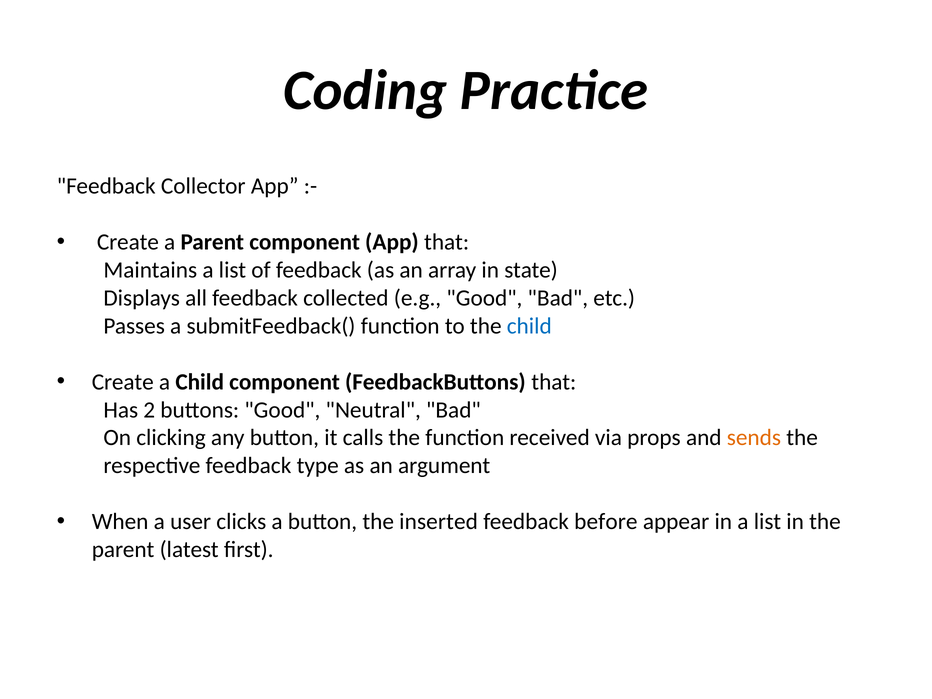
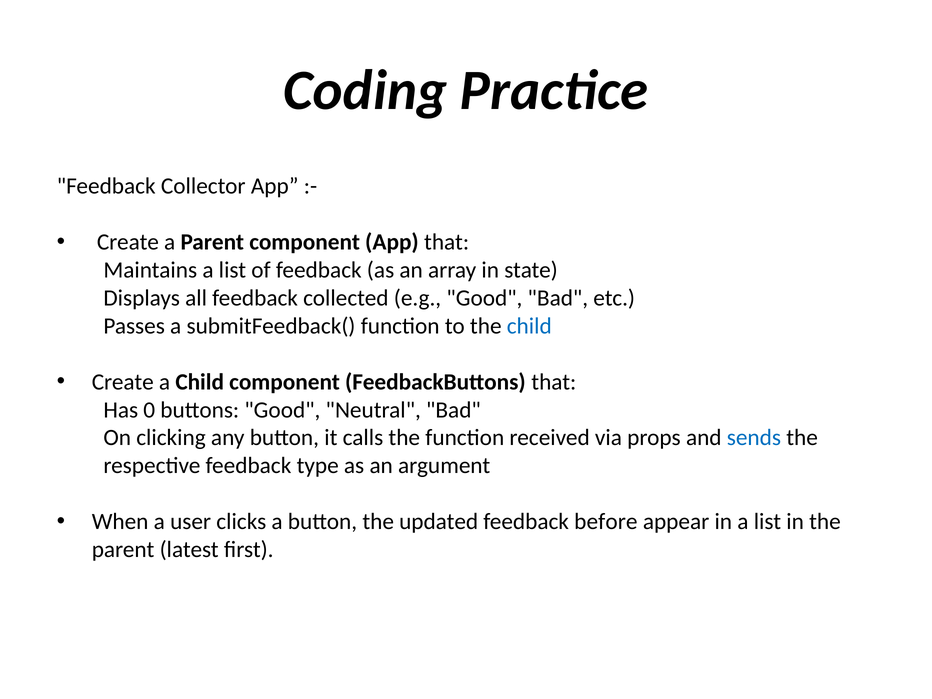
2: 2 -> 0
sends colour: orange -> blue
inserted: inserted -> updated
